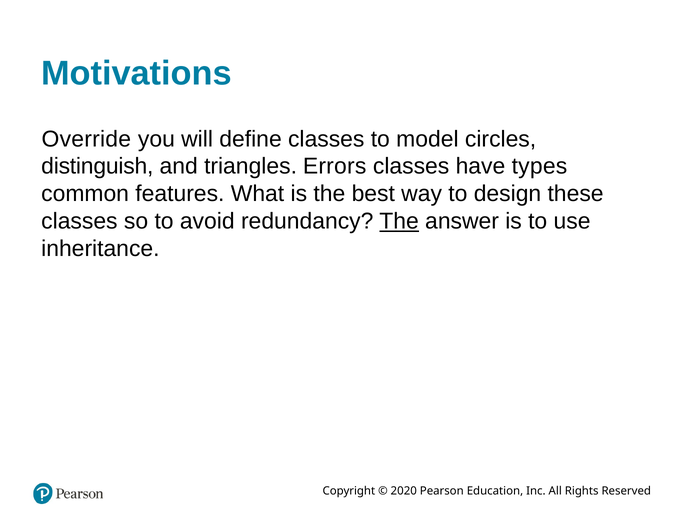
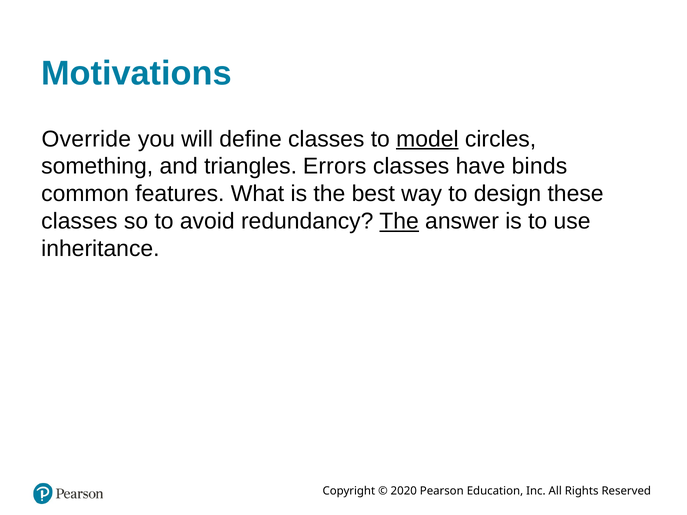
model underline: none -> present
distinguish: distinguish -> something
types: types -> binds
